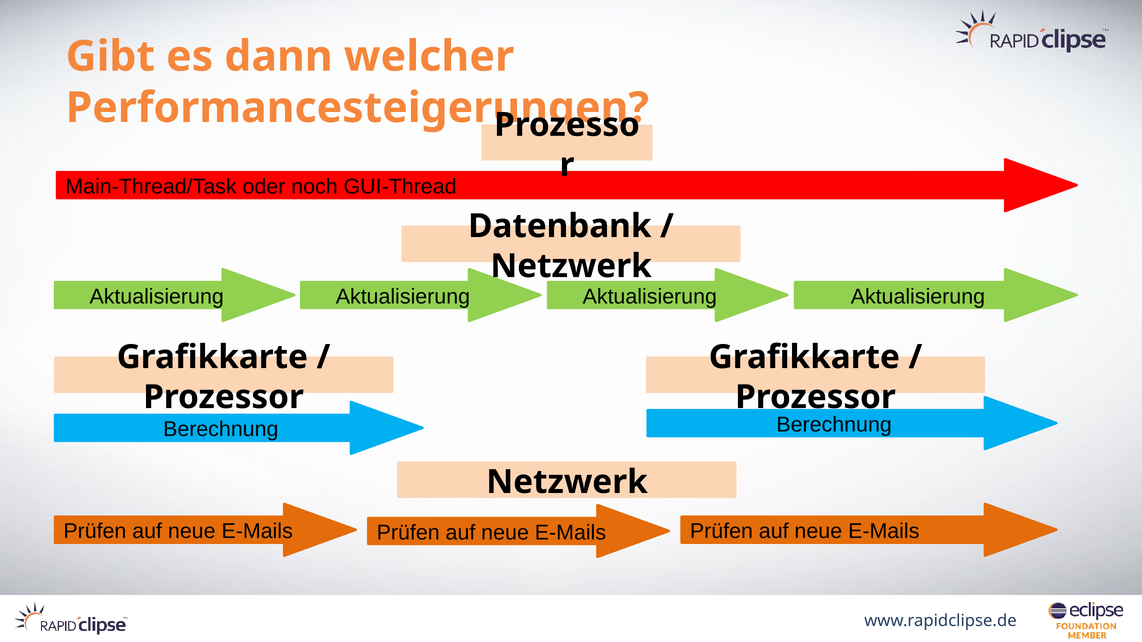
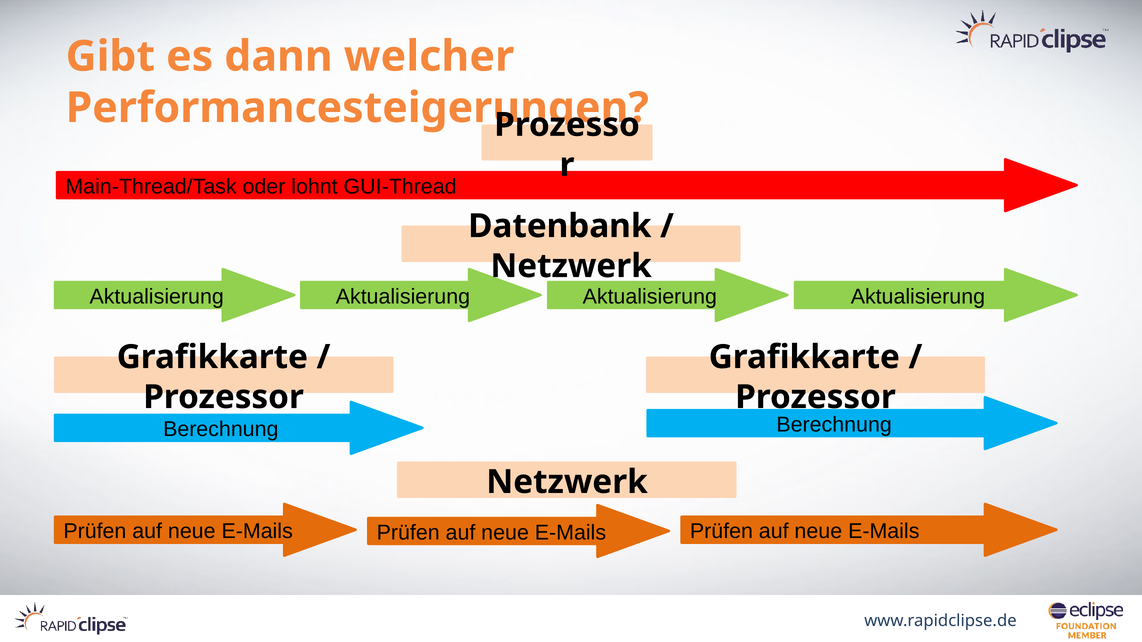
noch: noch -> lohnt
